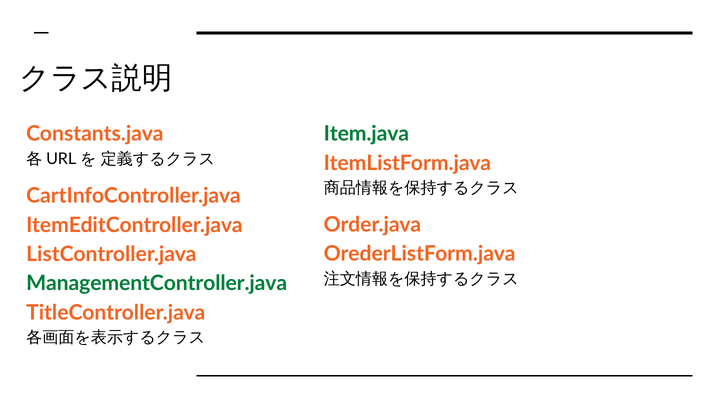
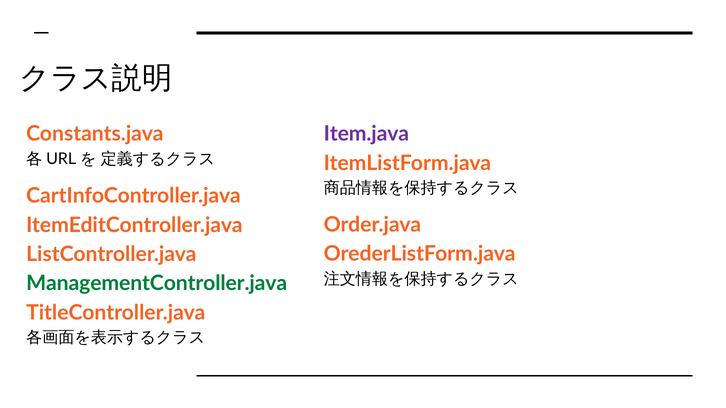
Item.java colour: green -> purple
